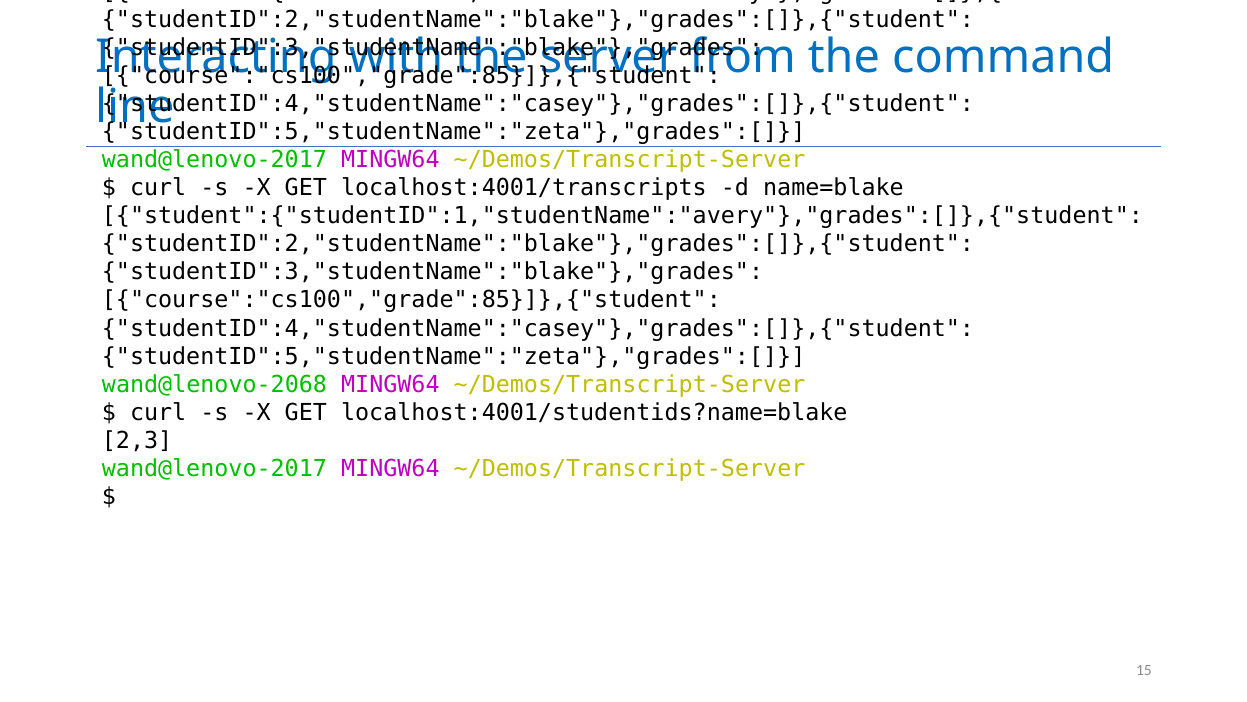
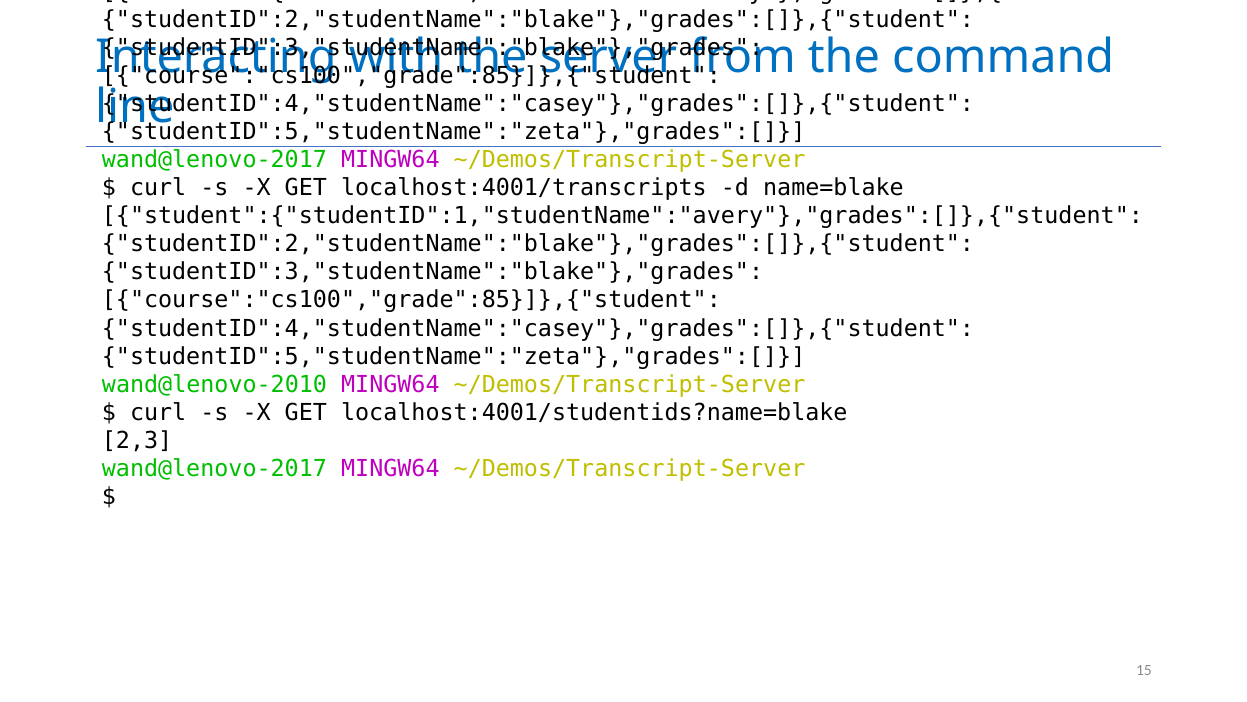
wand@lenovo-2068: wand@lenovo-2068 -> wand@lenovo-2010
